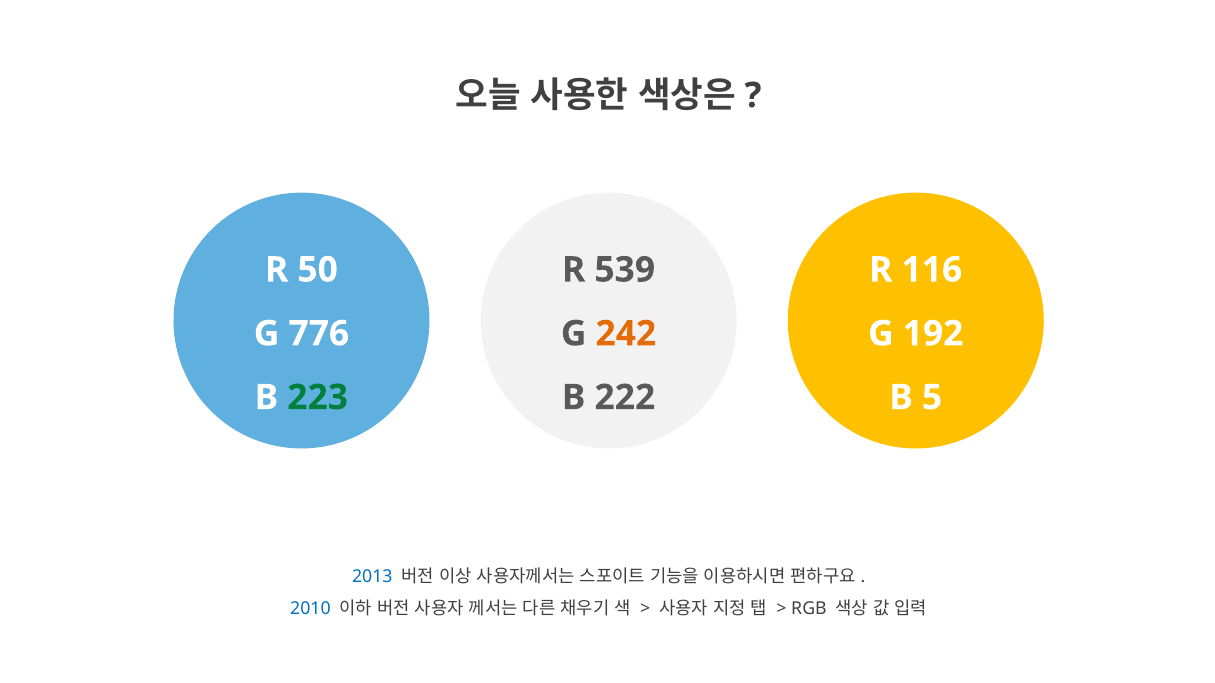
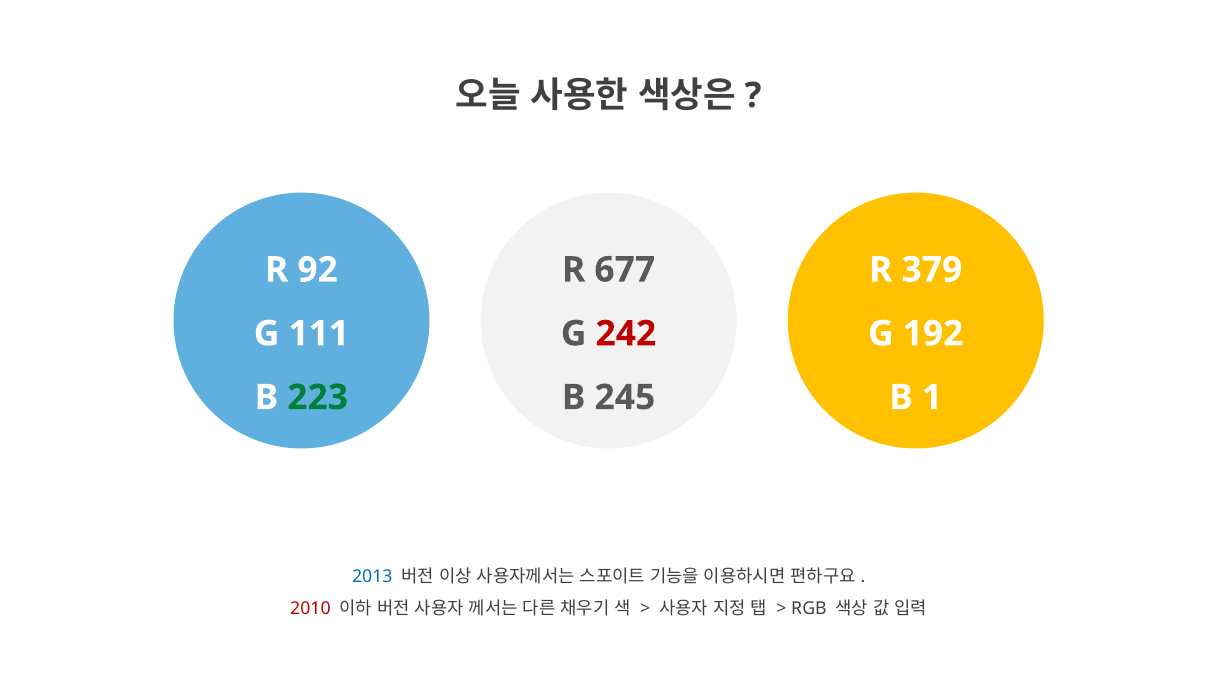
50: 50 -> 92
539: 539 -> 677
116: 116 -> 379
776: 776 -> 111
242 colour: orange -> red
222: 222 -> 245
5: 5 -> 1
2010 colour: blue -> red
